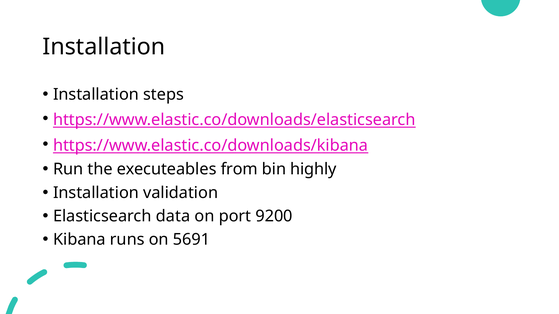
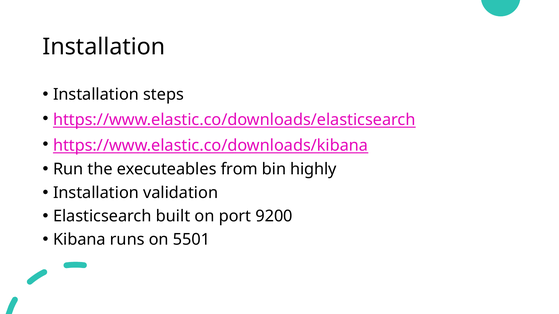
data: data -> built
5691: 5691 -> 5501
